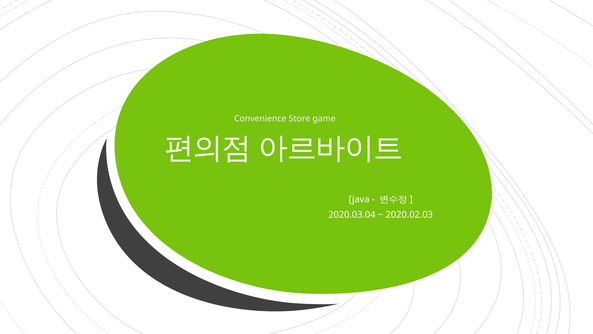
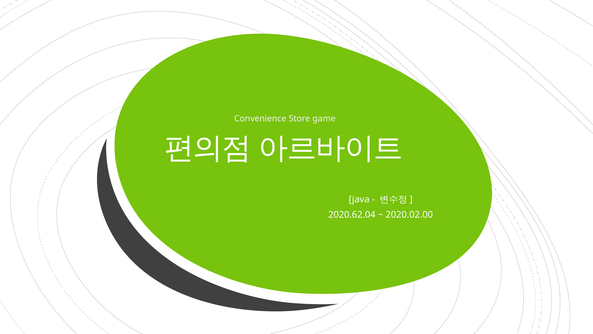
2020.03.04: 2020.03.04 -> 2020.62.04
2020.02.03: 2020.02.03 -> 2020.02.00
